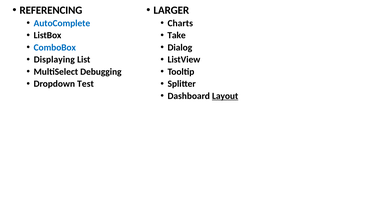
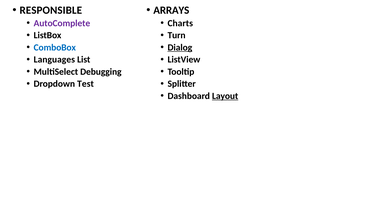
REFERENCING: REFERENCING -> RESPONSIBLE
LARGER: LARGER -> ARRAYS
AutoComplete colour: blue -> purple
Take: Take -> Turn
Dialog underline: none -> present
Displaying: Displaying -> Languages
